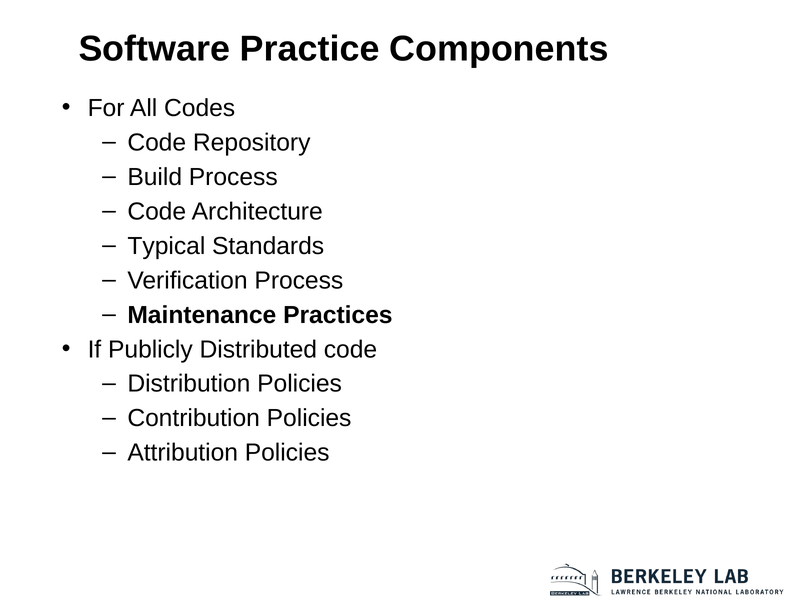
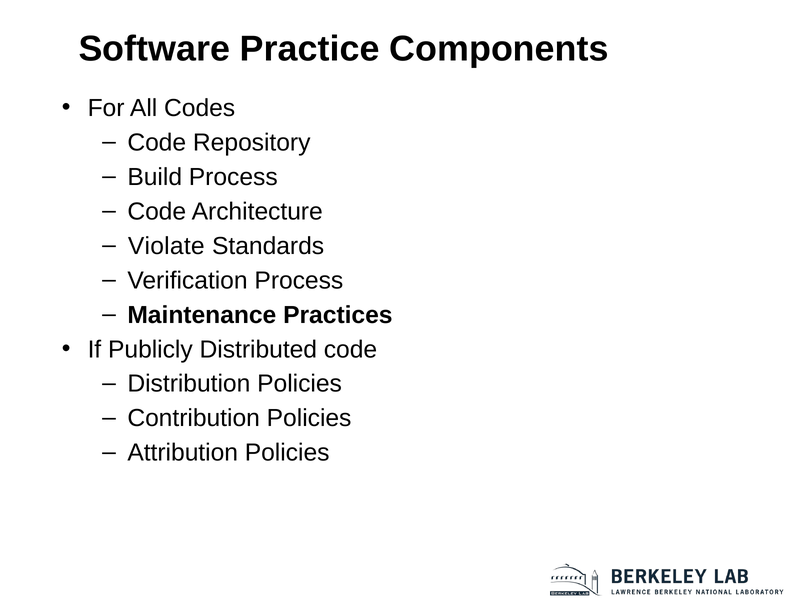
Typical: Typical -> Violate
